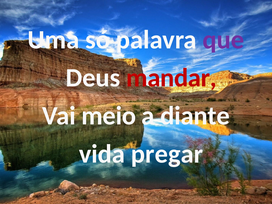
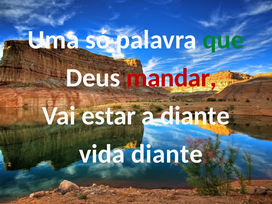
que colour: purple -> green
meio: meio -> estar
vida pregar: pregar -> diante
